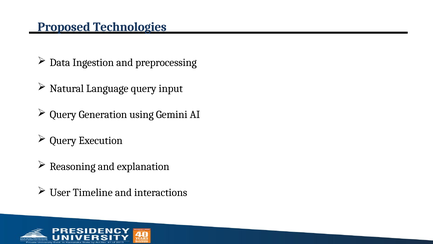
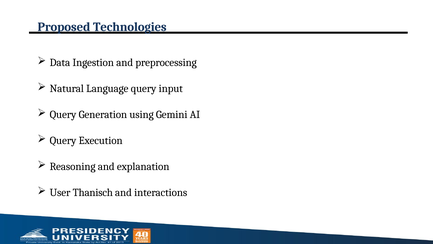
Timeline: Timeline -> Thanisch
